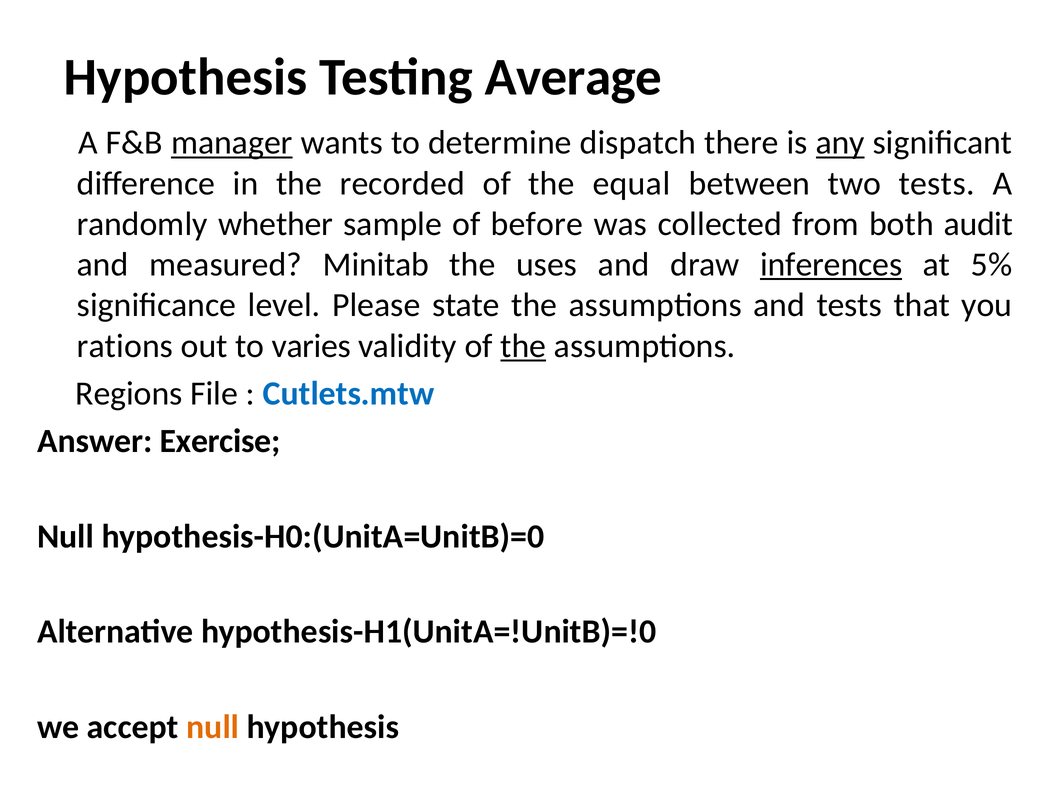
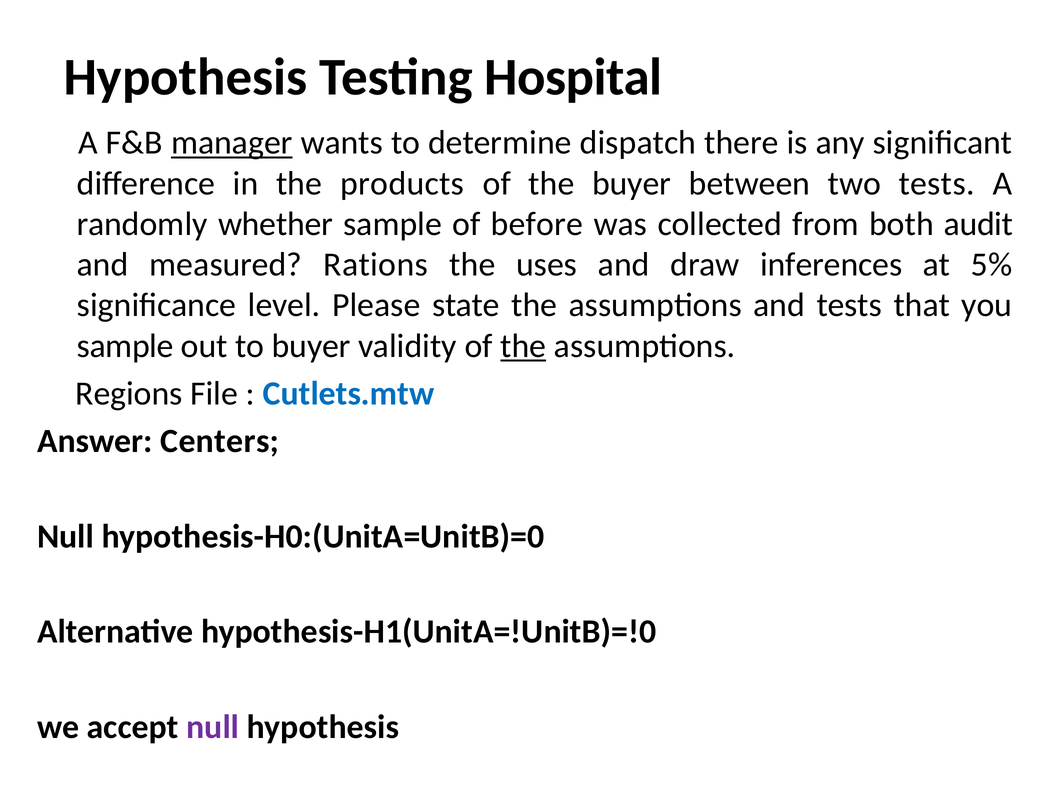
Average: Average -> Hospital
any underline: present -> none
recorded: recorded -> products
the equal: equal -> buyer
Minitab: Minitab -> Rations
inferences underline: present -> none
rations at (125, 346): rations -> sample
to varies: varies -> buyer
Exercise: Exercise -> Centers
null at (213, 727) colour: orange -> purple
